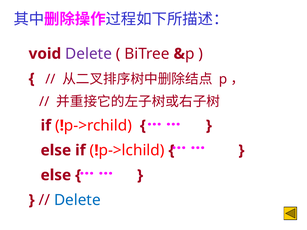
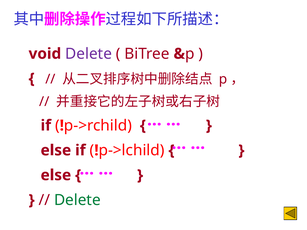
Delete at (77, 200) colour: blue -> green
